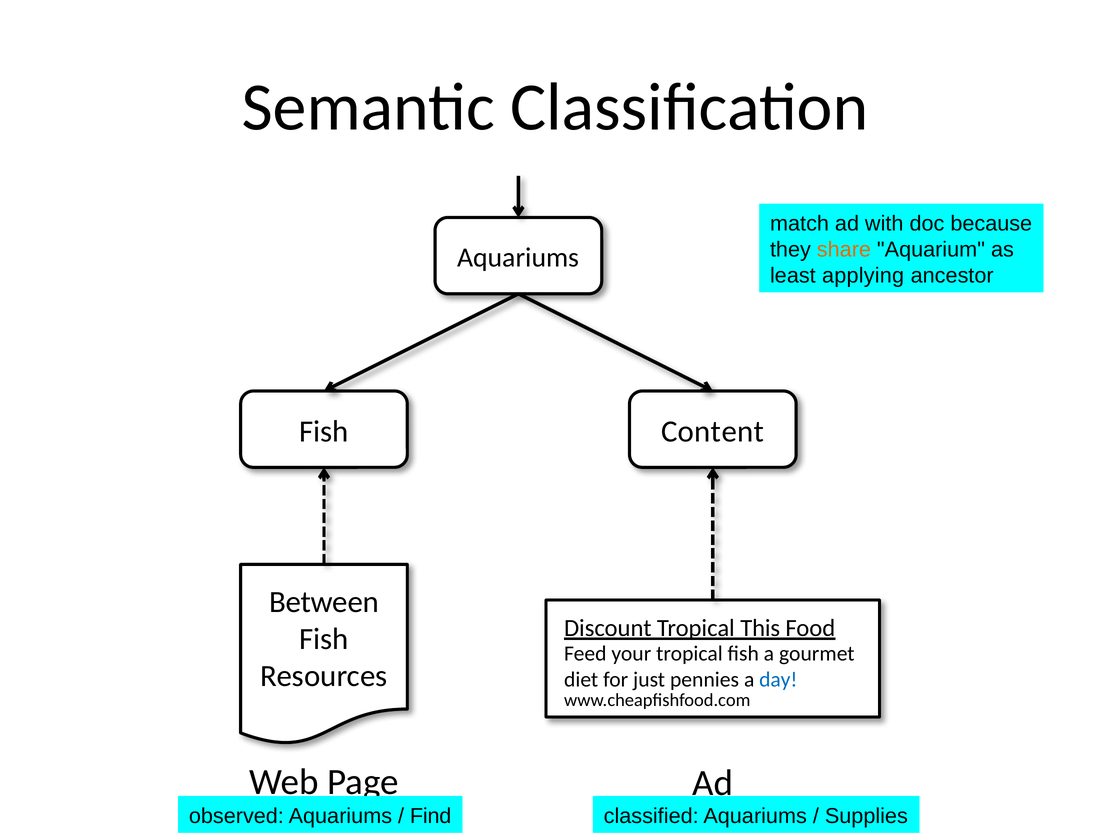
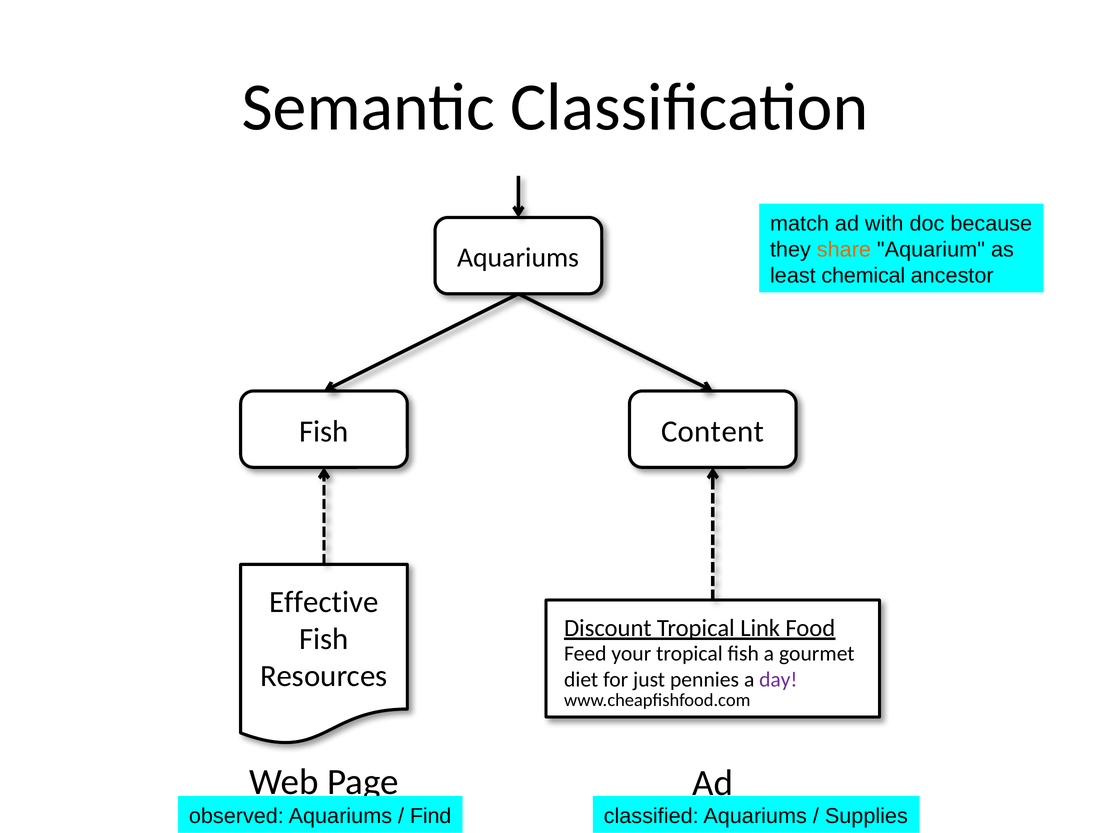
applying: applying -> chemical
Between: Between -> Effective
This: This -> Link
day colour: blue -> purple
